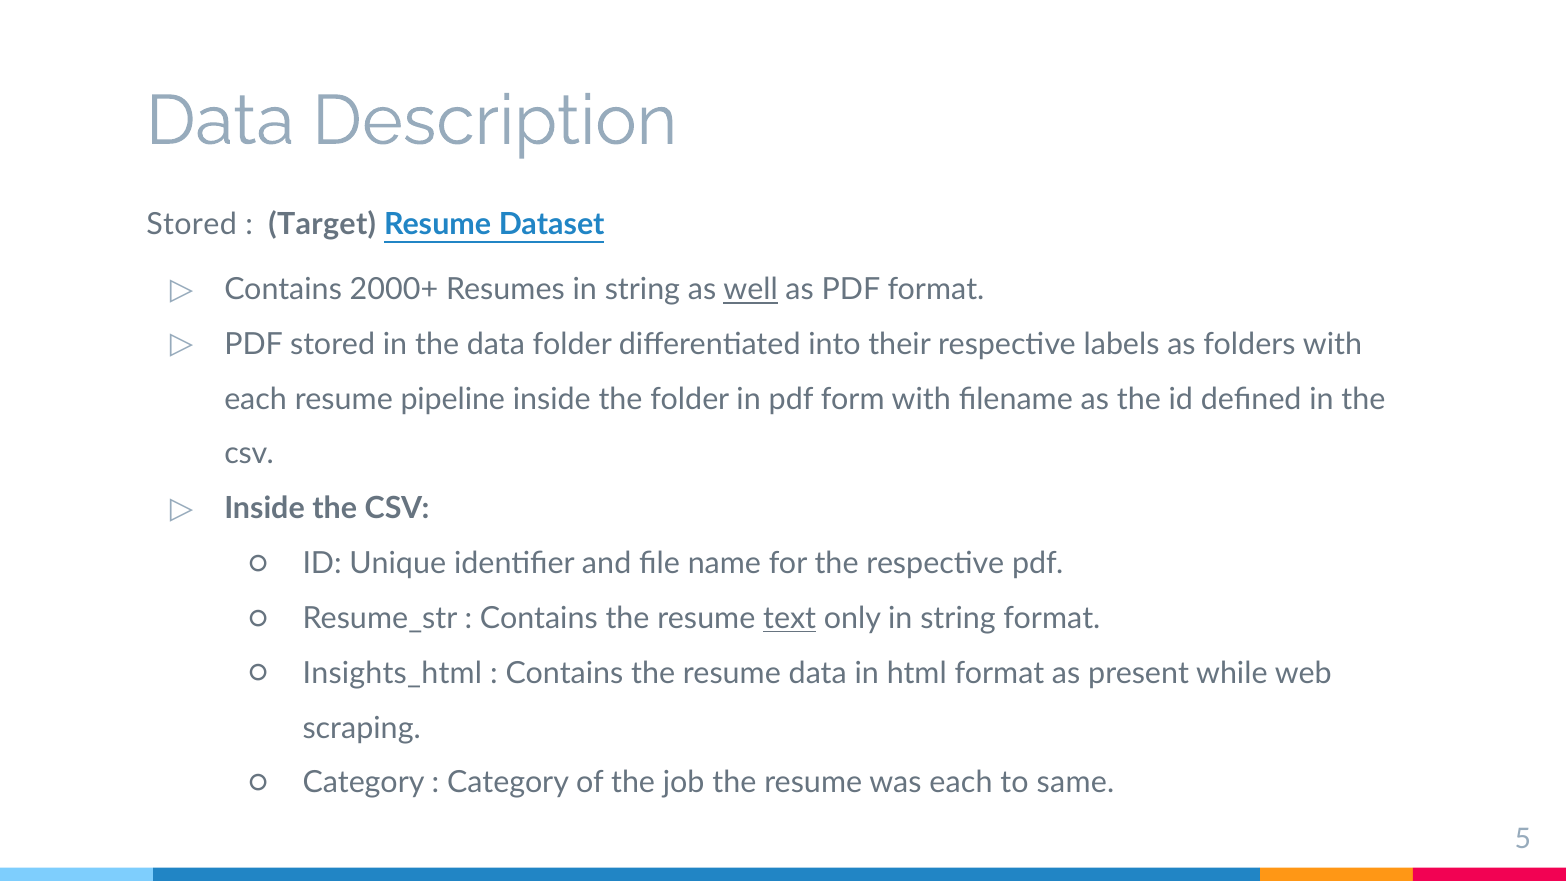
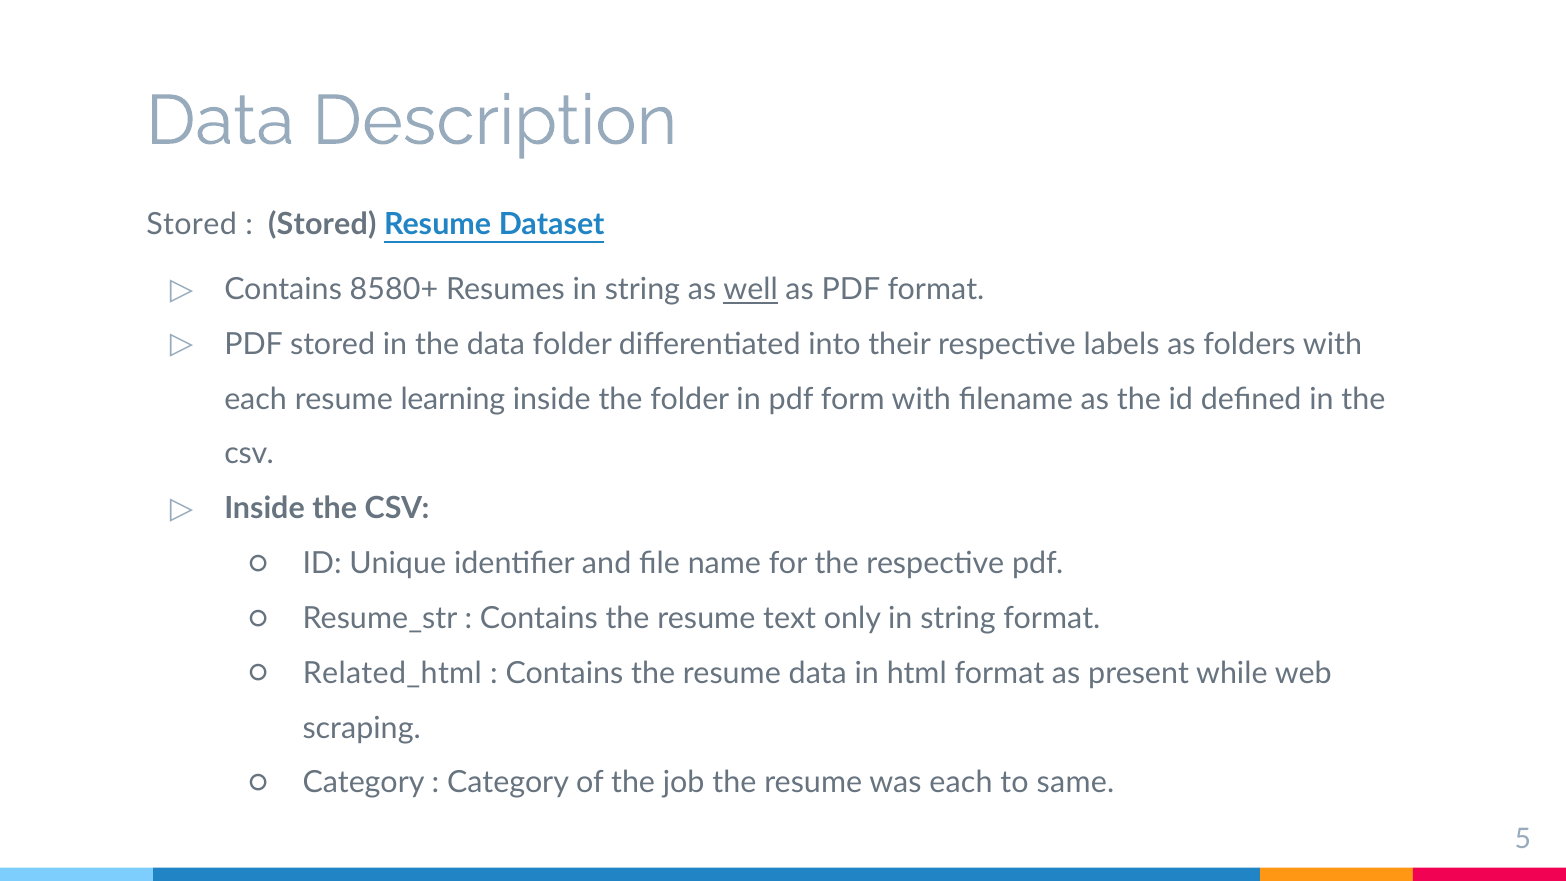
Target at (322, 224): Target -> Stored
2000+: 2000+ -> 8580+
pipeline: pipeline -> learning
text underline: present -> none
Insights_html: Insights_html -> Related_html
